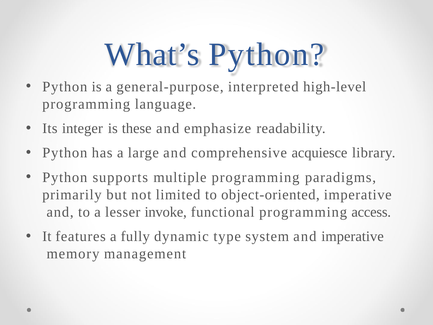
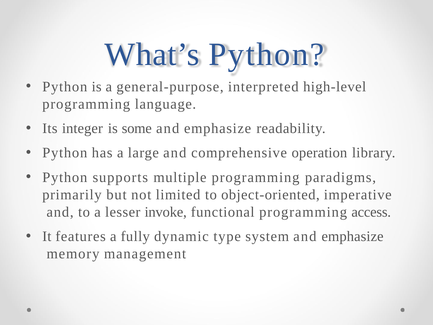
these: these -> some
acquiesce: acquiesce -> operation
system and imperative: imperative -> emphasize
